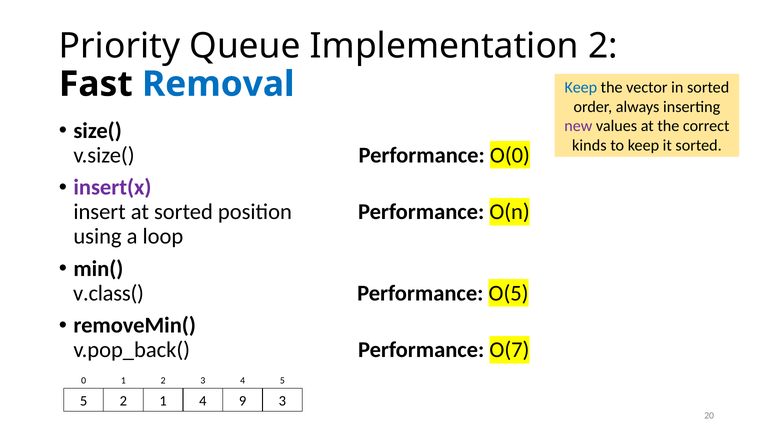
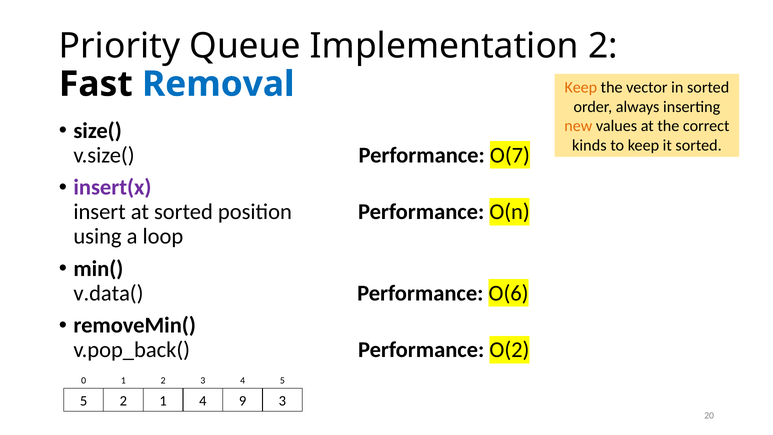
Keep at (581, 87) colour: blue -> orange
new colour: purple -> orange
O(0: O(0 -> O(7
v.class(: v.class( -> v.data(
O(5: O(5 -> O(6
O(7: O(7 -> O(2
